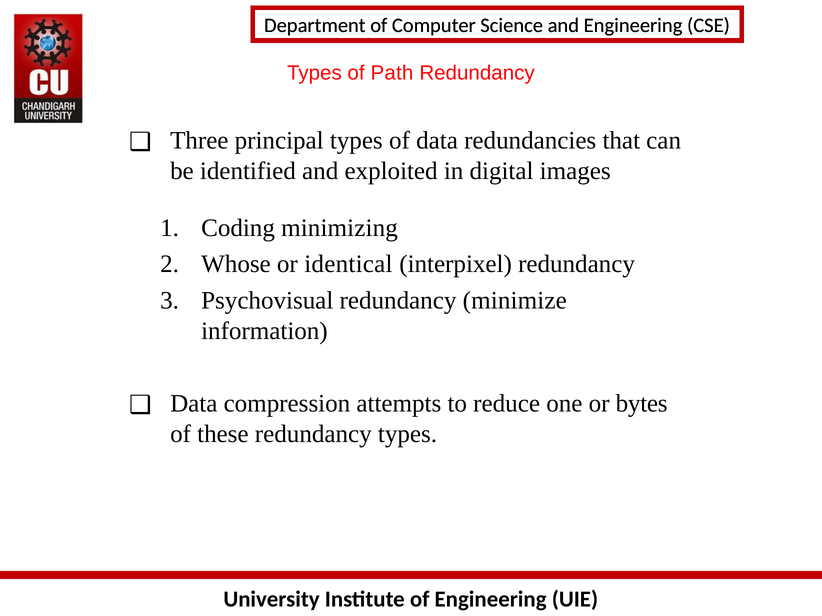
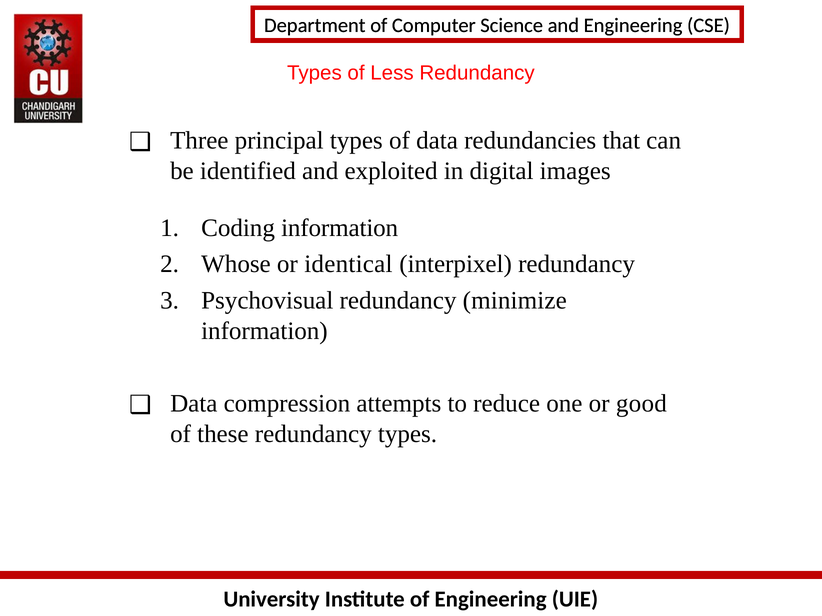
Path: Path -> Less
Coding minimizing: minimizing -> information
bytes: bytes -> good
